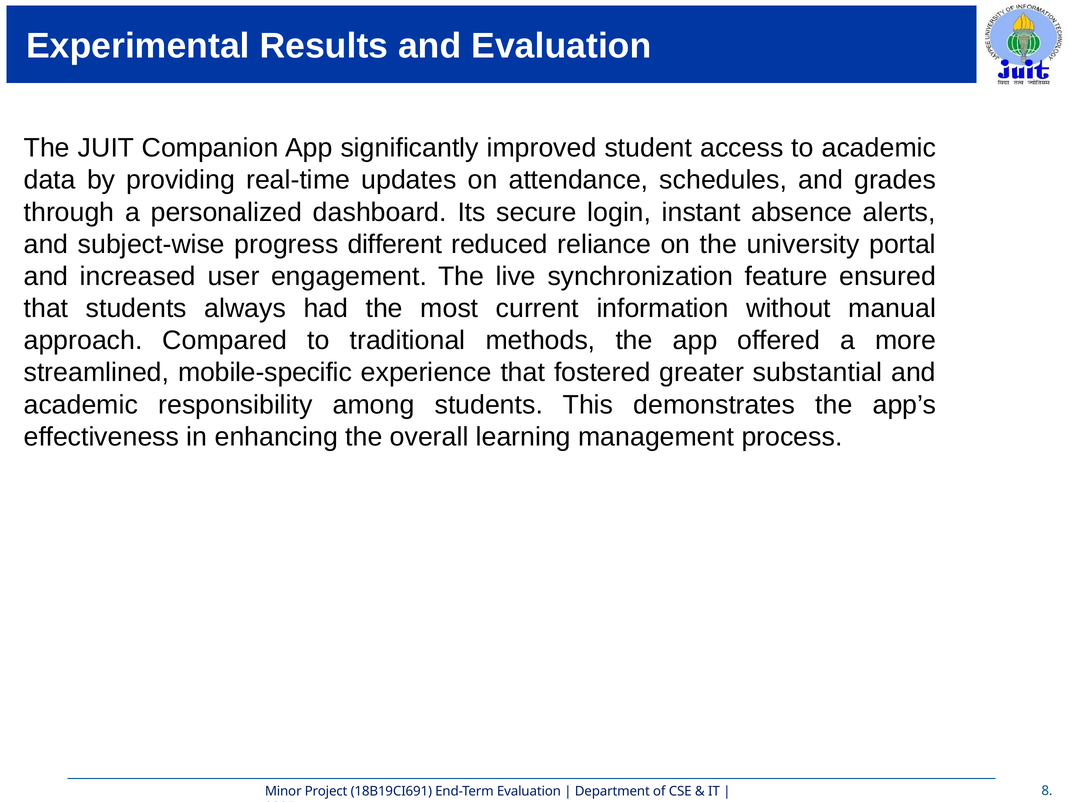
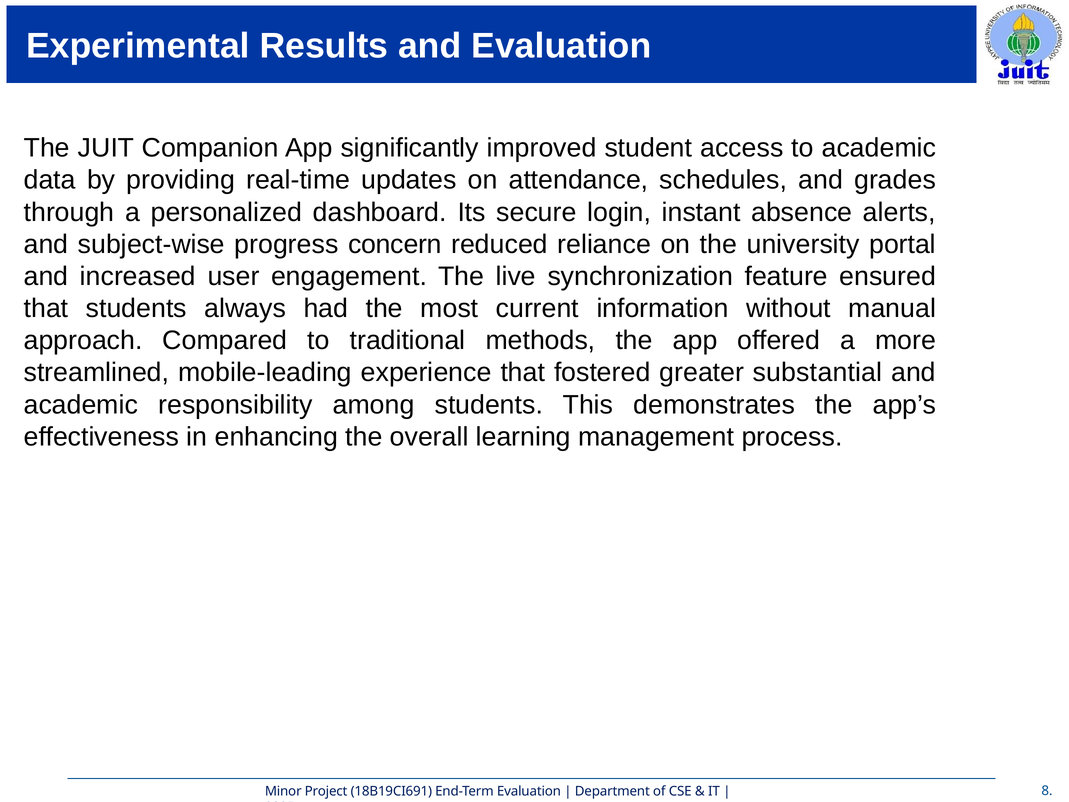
different: different -> concern
mobile-specific: mobile-specific -> mobile-leading
